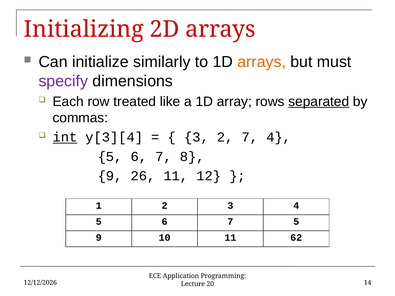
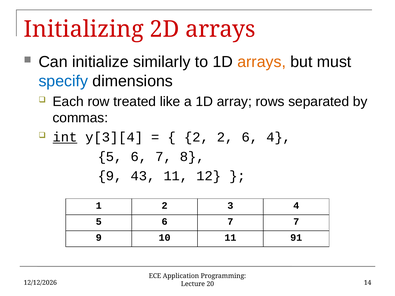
specify colour: purple -> blue
separated underline: present -> none
3 at (196, 137): 3 -> 2
2 7: 7 -> 6
26: 26 -> 43
7 5: 5 -> 7
62: 62 -> 91
